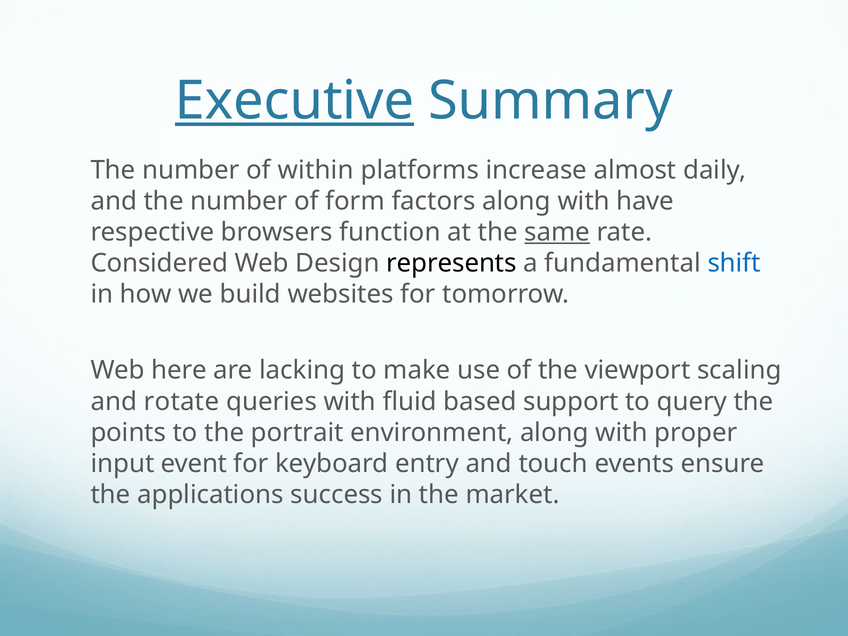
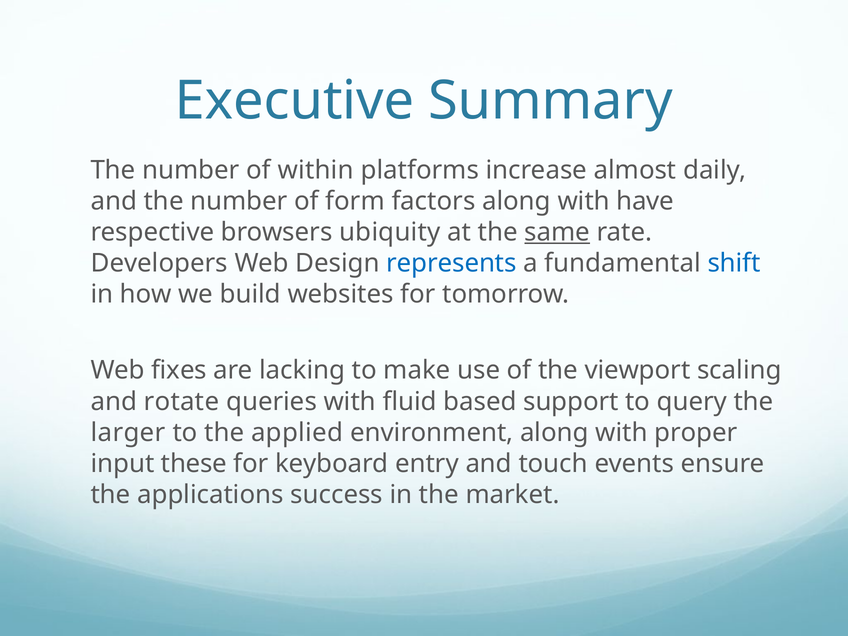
Executive underline: present -> none
function: function -> ubiquity
Considered: Considered -> Developers
represents colour: black -> blue
here: here -> fixes
points: points -> larger
portrait: portrait -> applied
event: event -> these
